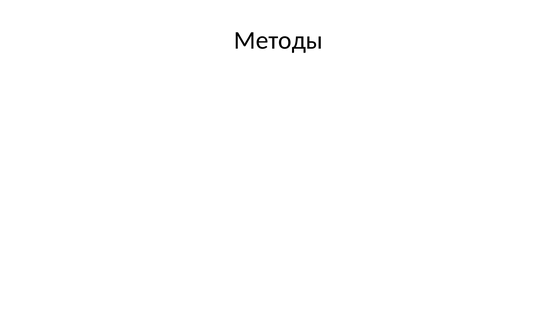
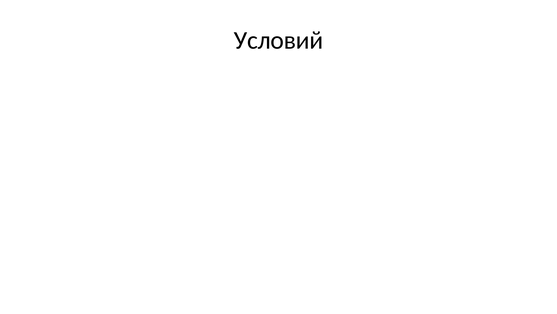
Методы at (278, 40): Методы -> Условий
